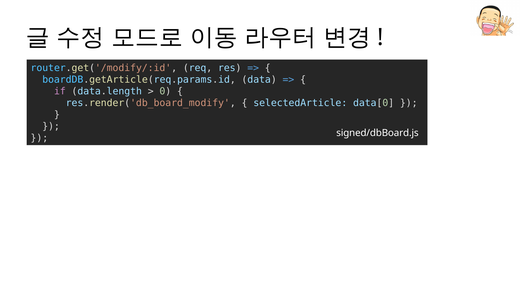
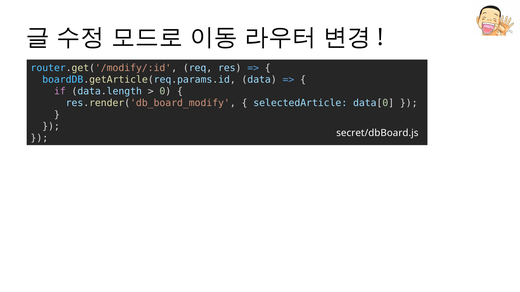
signed/dbBoard.js: signed/dbBoard.js -> secret/dbBoard.js
